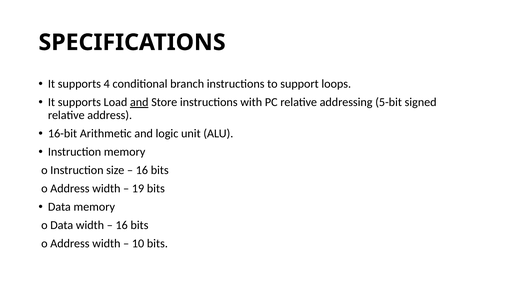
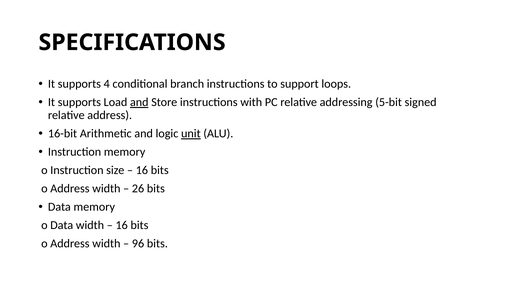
unit underline: none -> present
19: 19 -> 26
10: 10 -> 96
